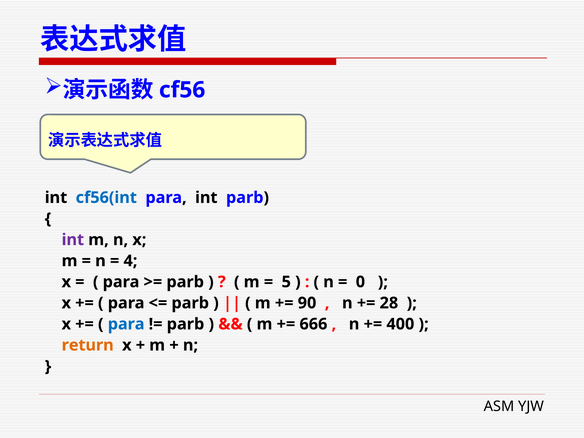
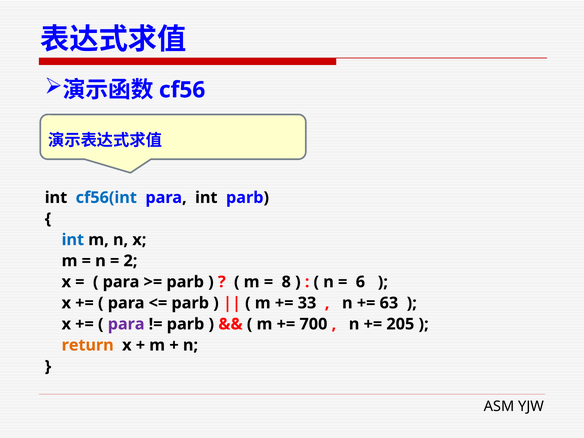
int at (73, 240) colour: purple -> blue
4: 4 -> 2
5: 5 -> 8
0: 0 -> 6
90: 90 -> 33
28: 28 -> 63
para at (126, 324) colour: blue -> purple
666: 666 -> 700
400: 400 -> 205
